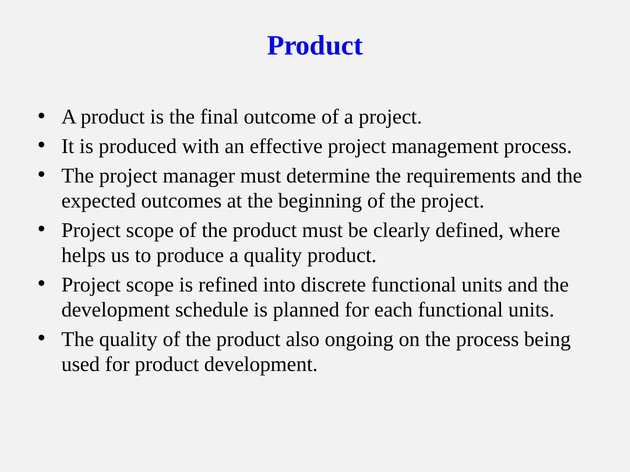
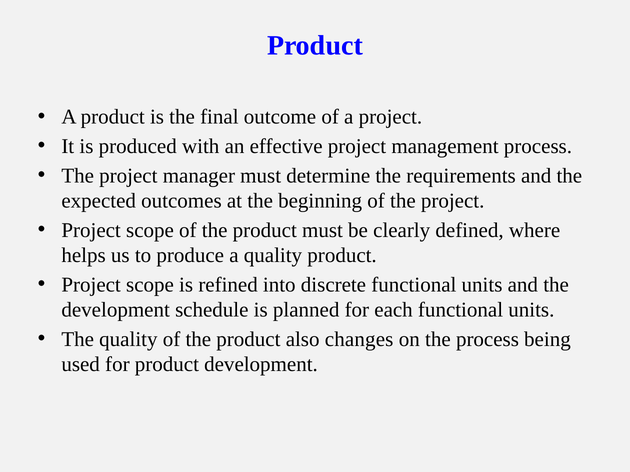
ongoing: ongoing -> changes
